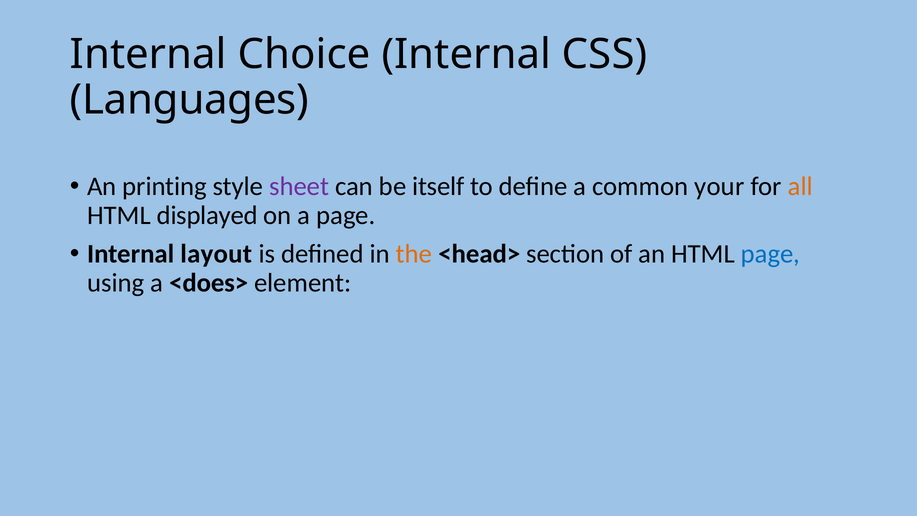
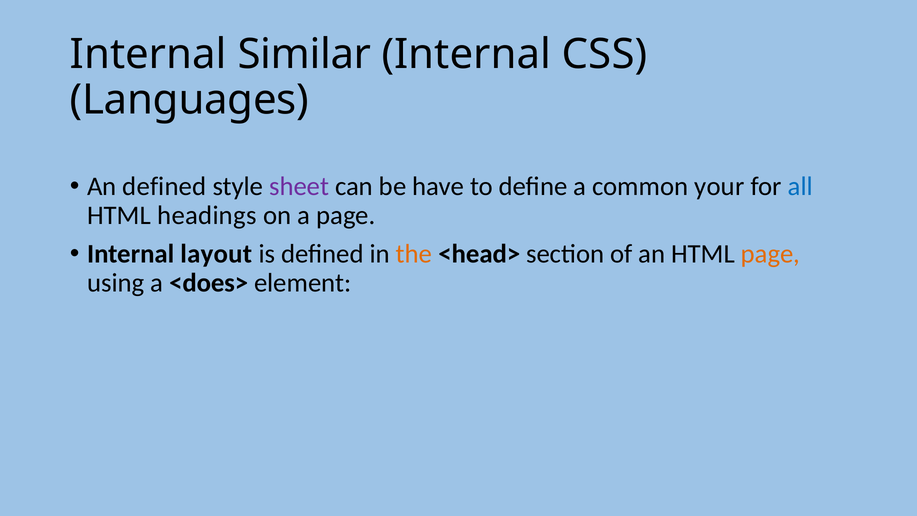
Choice: Choice -> Similar
An printing: printing -> defined
itself: itself -> have
all colour: orange -> blue
displayed: displayed -> headings
page at (771, 254) colour: blue -> orange
